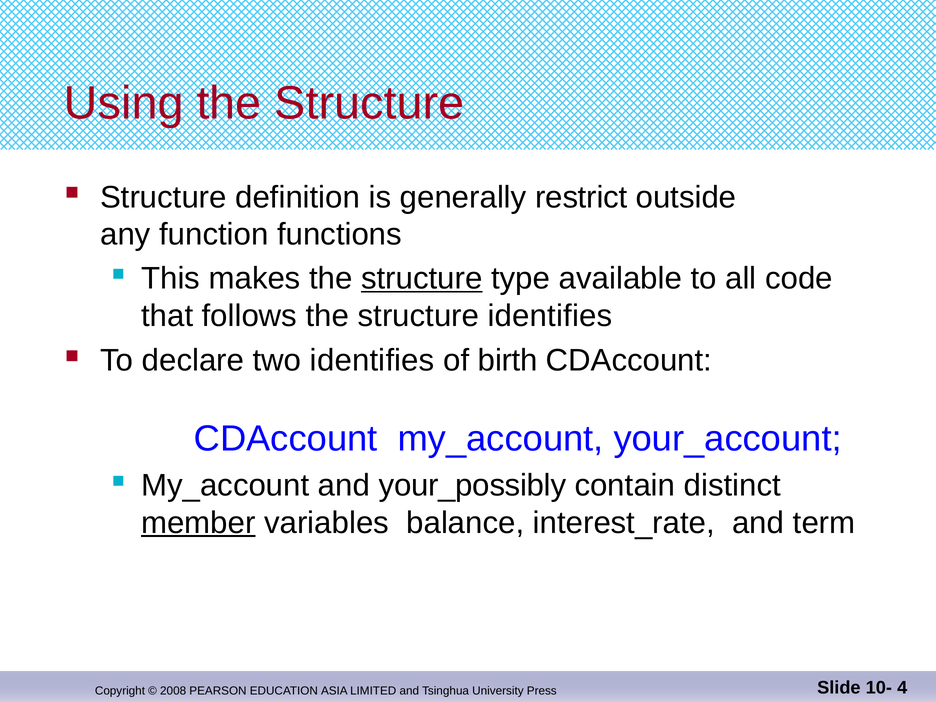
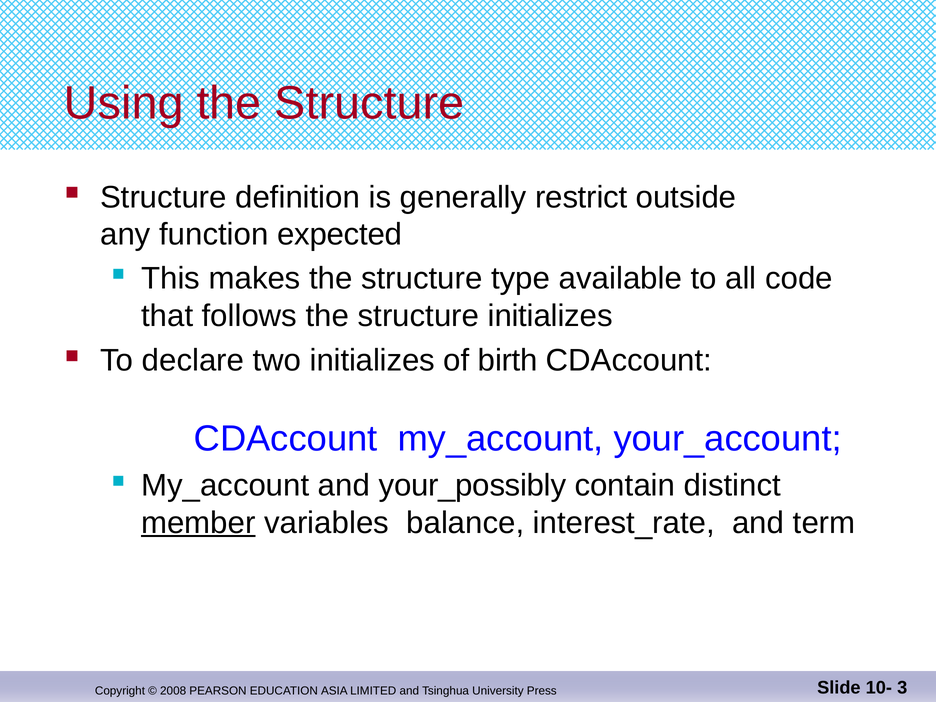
functions: functions -> expected
structure at (422, 278) underline: present -> none
structure identifies: identifies -> initializes
two identifies: identifies -> initializes
4: 4 -> 3
